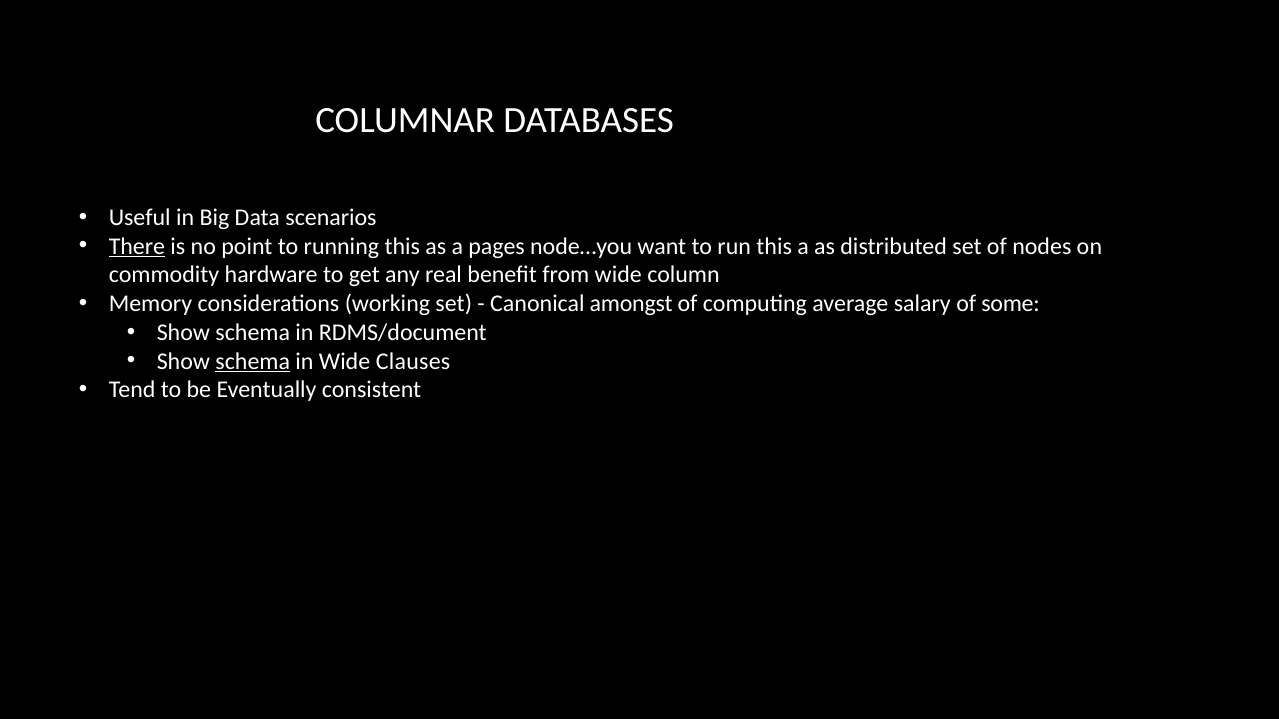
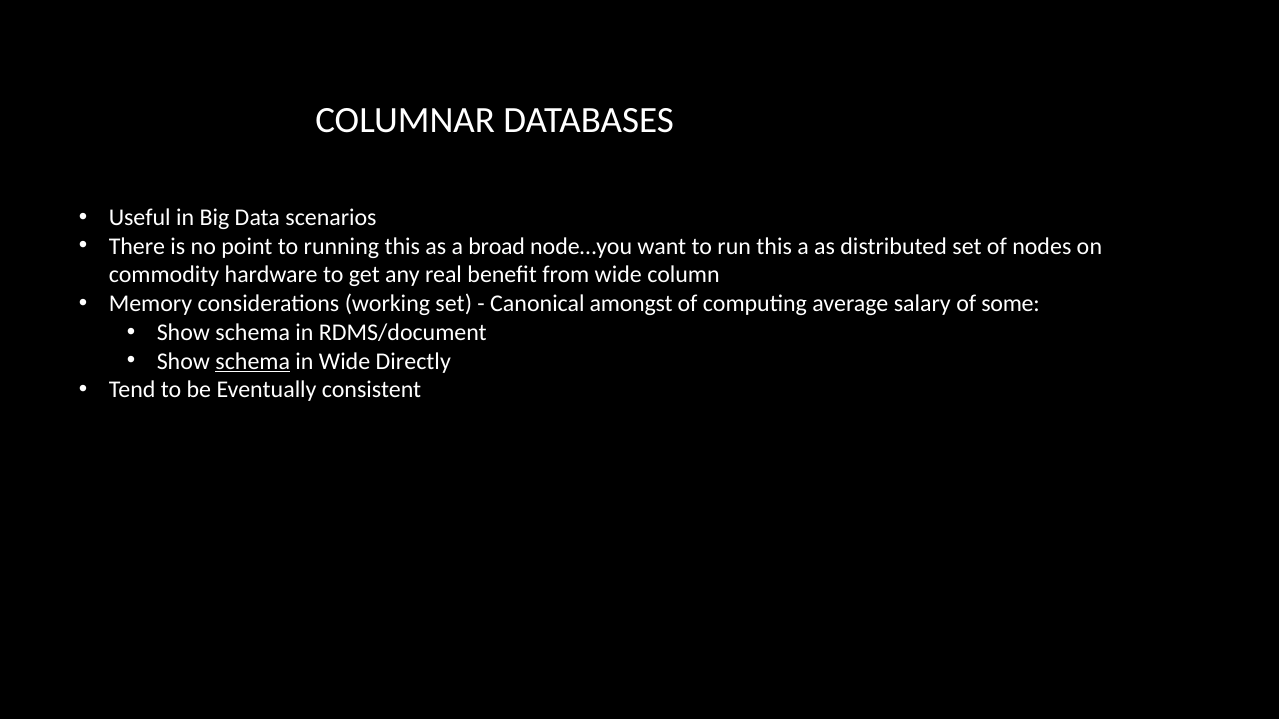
There underline: present -> none
pages: pages -> broad
Clauses: Clauses -> Directly
